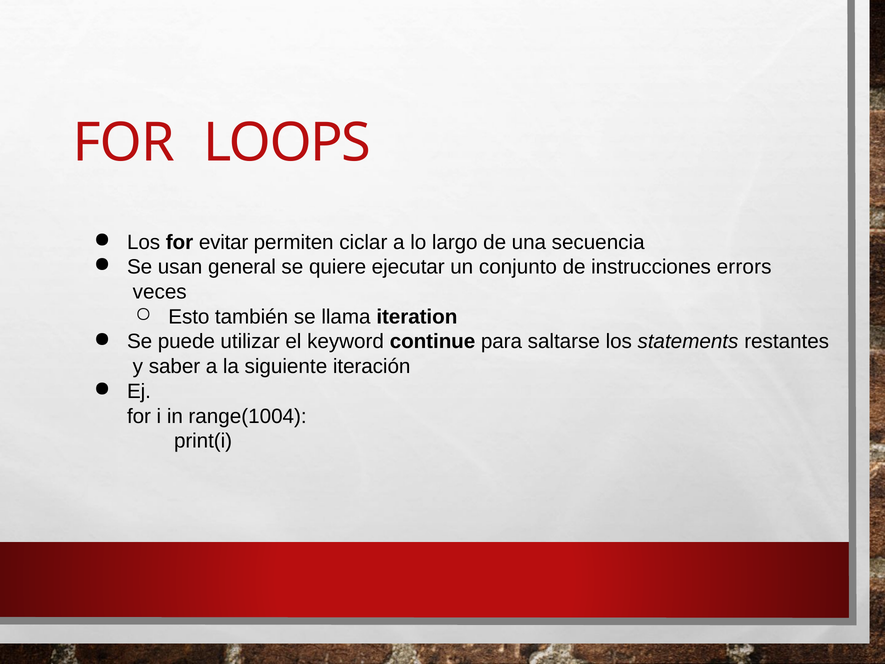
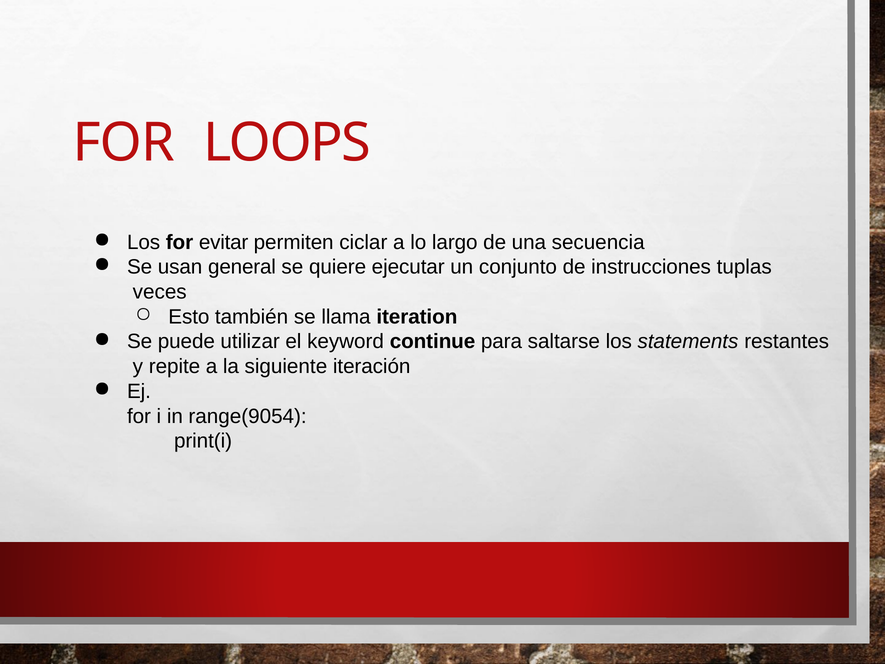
errors: errors -> tuplas
saber: saber -> repite
range(1004: range(1004 -> range(9054
